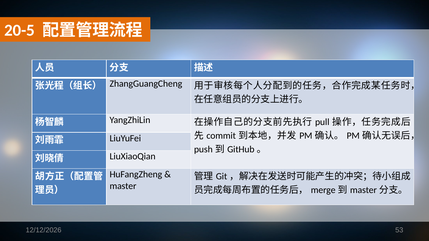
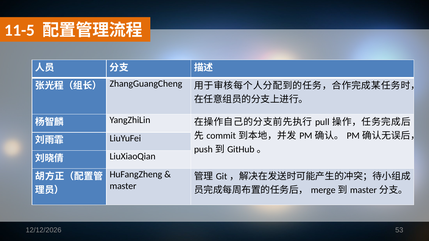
20-5: 20-5 -> 11-5
